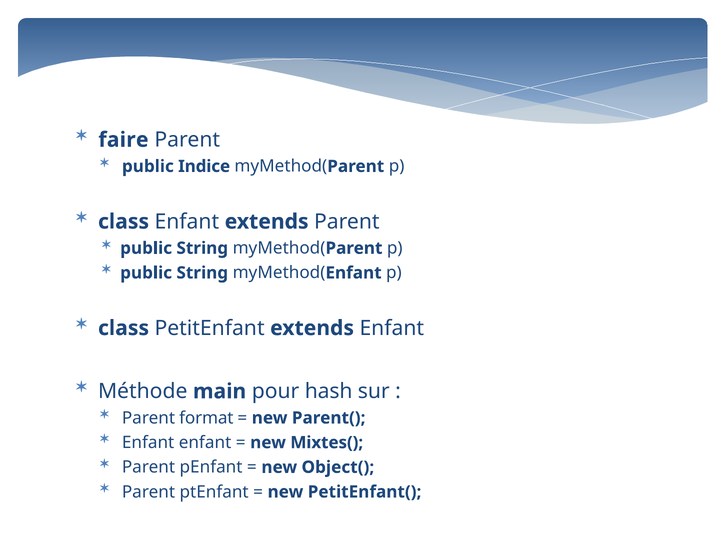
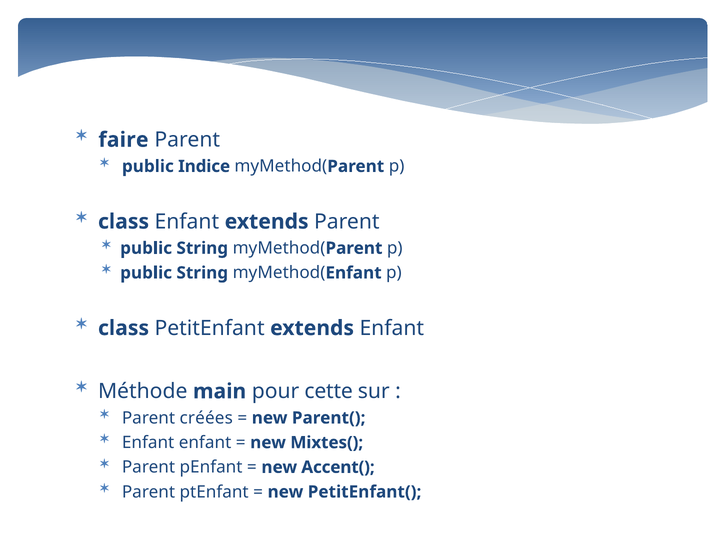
hash: hash -> cette
format: format -> créées
Object(: Object( -> Accent(
